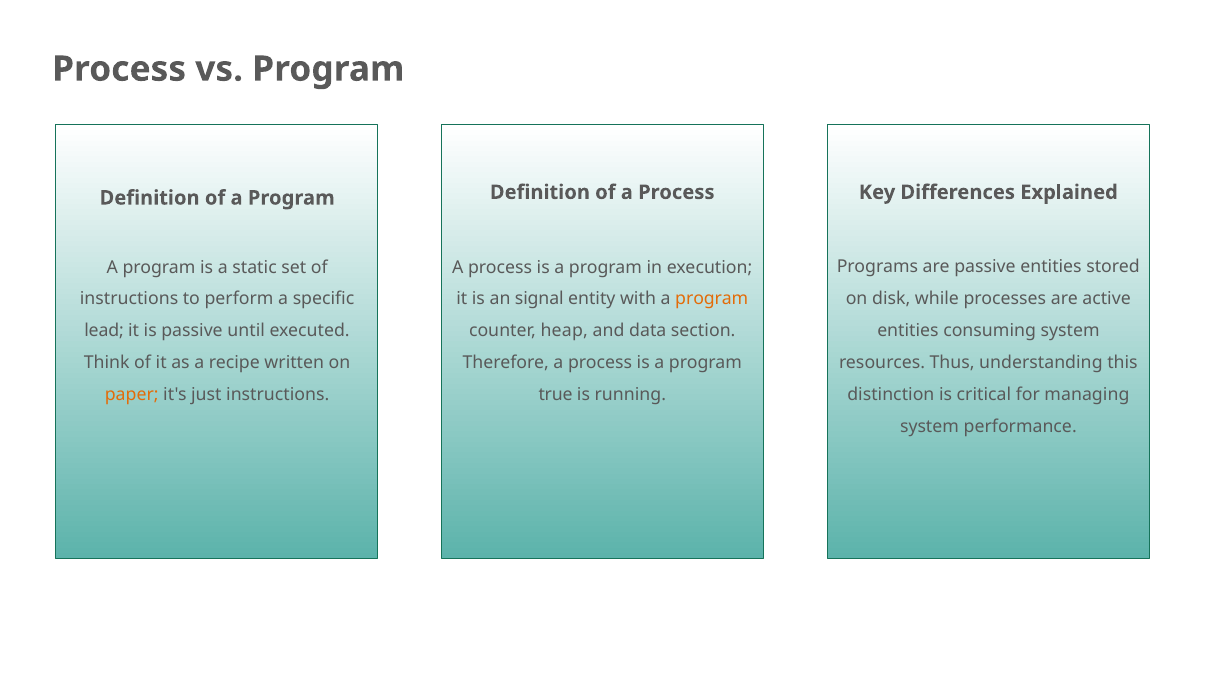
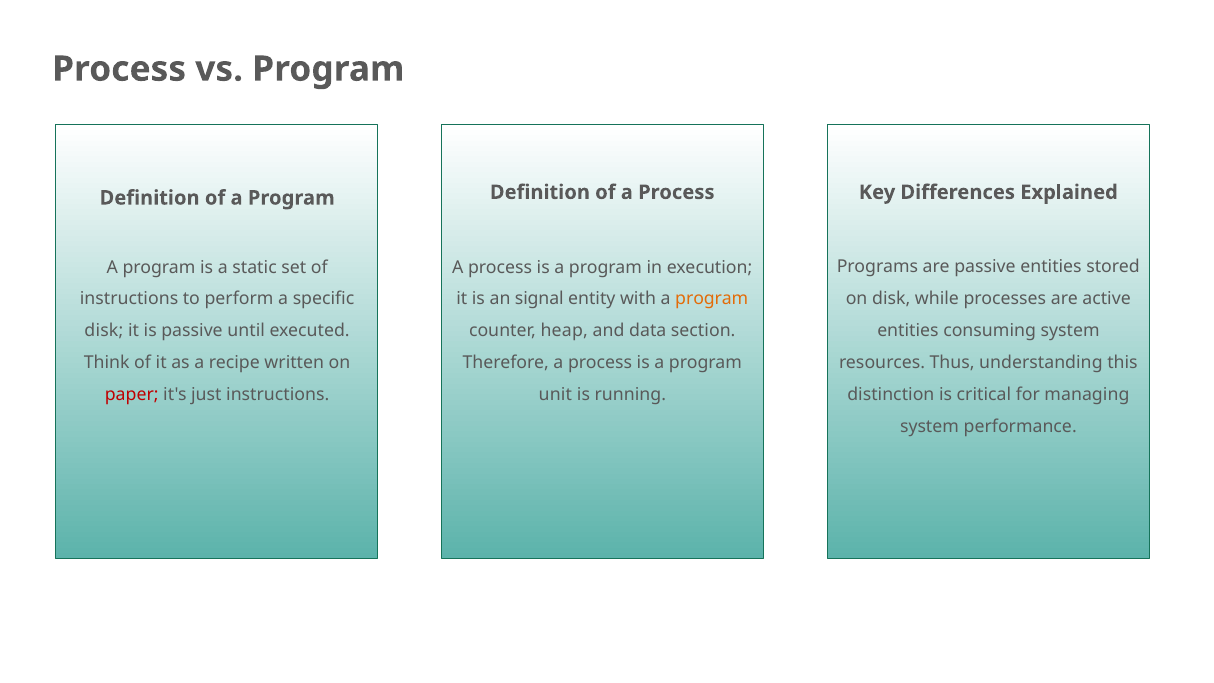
lead at (104, 331): lead -> disk
paper colour: orange -> red
true: true -> unit
